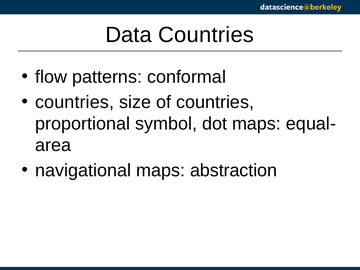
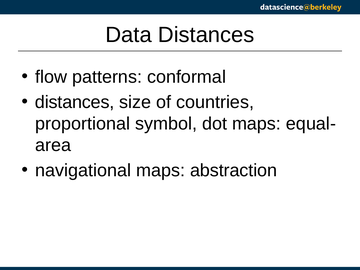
Data Countries: Countries -> Distances
countries at (75, 102): countries -> distances
